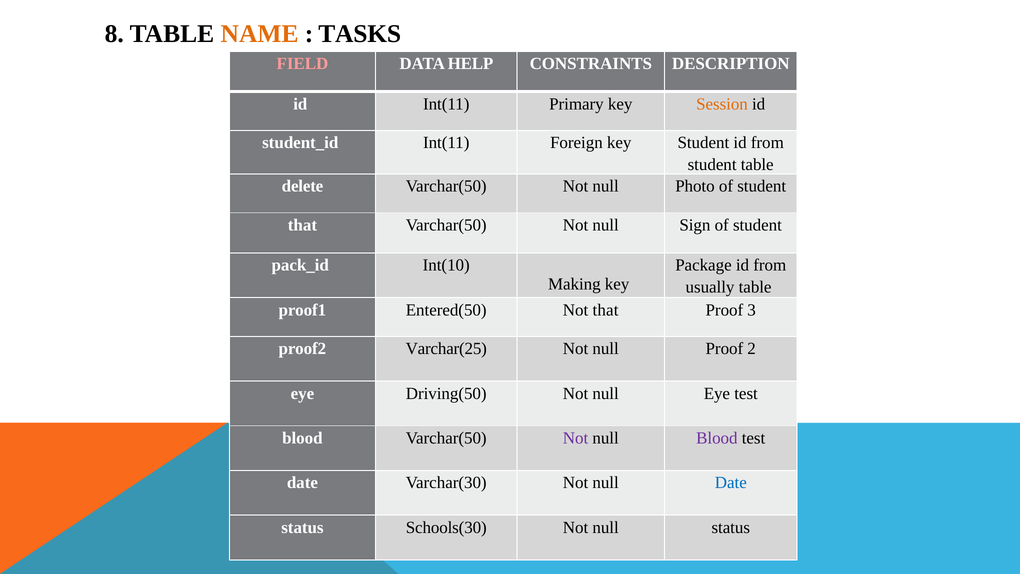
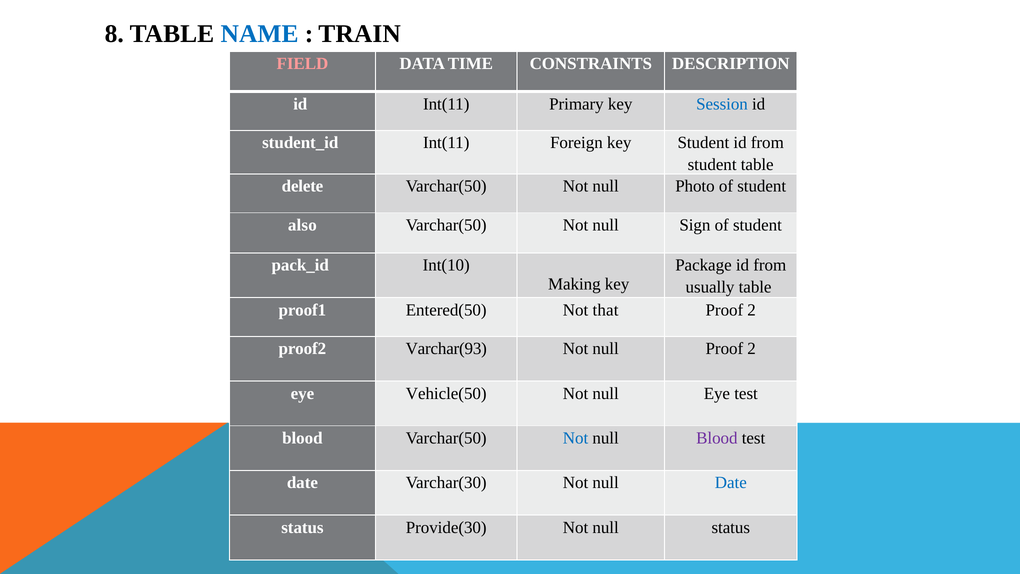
NAME colour: orange -> blue
TASKS: TASKS -> TRAIN
HELP: HELP -> TIME
Session colour: orange -> blue
that at (302, 225): that -> also
3 at (752, 310): 3 -> 2
Varchar(25: Varchar(25 -> Varchar(93
Driving(50: Driving(50 -> Vehicle(50
Not at (576, 438) colour: purple -> blue
Schools(30: Schools(30 -> Provide(30
